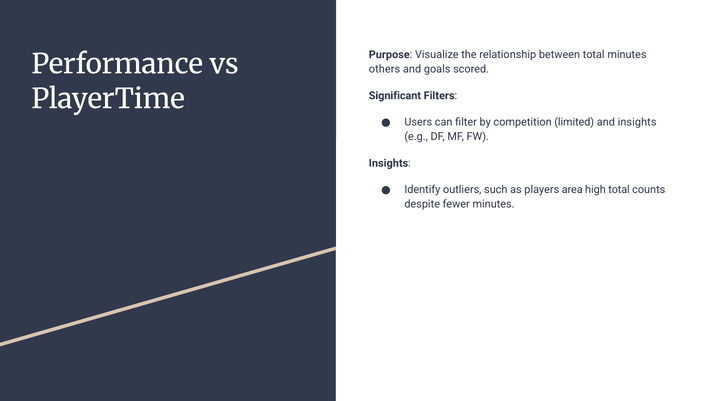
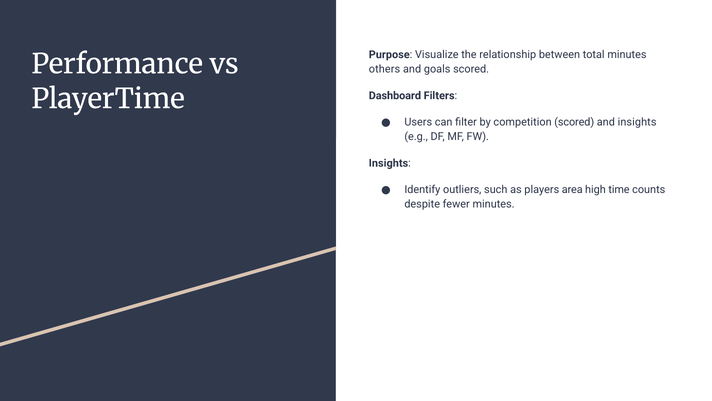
Significant: Significant -> Dashboard
competition limited: limited -> scored
high total: total -> time
